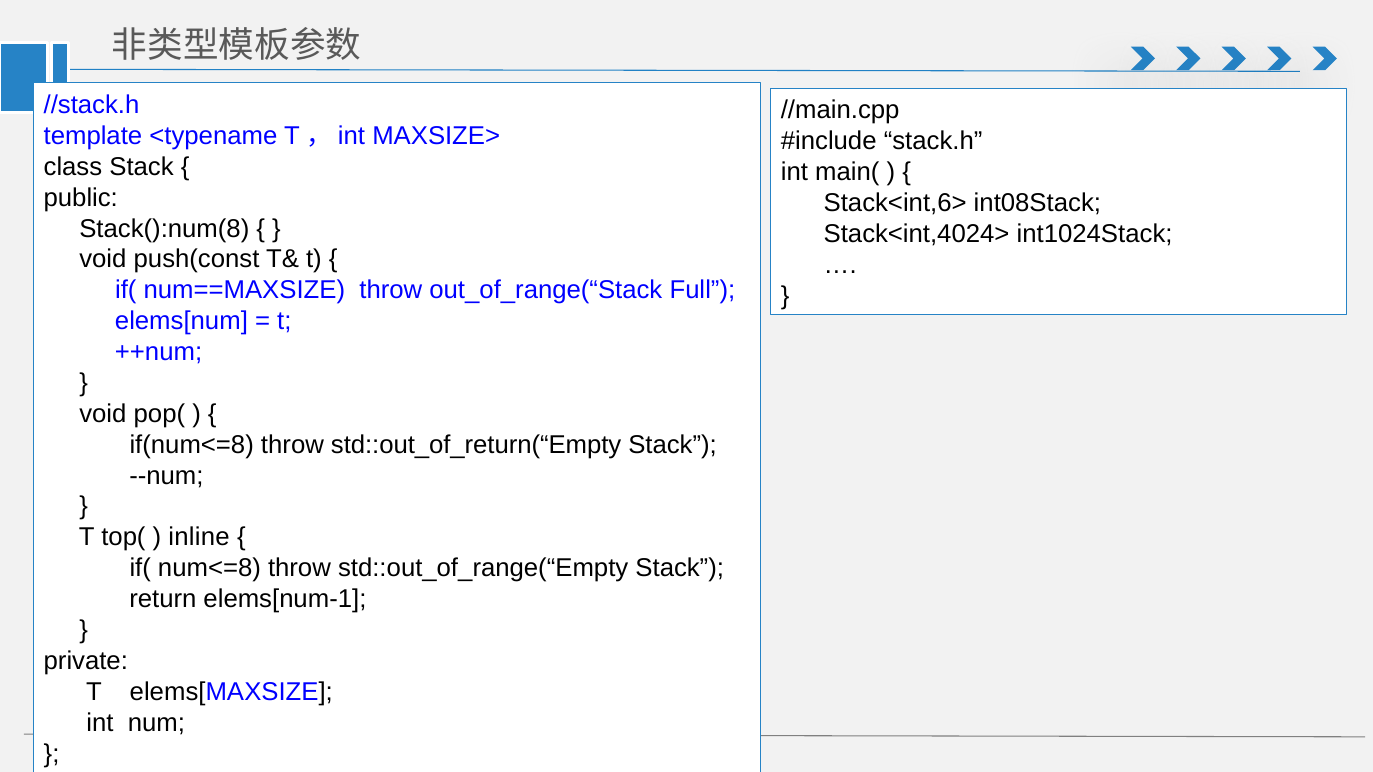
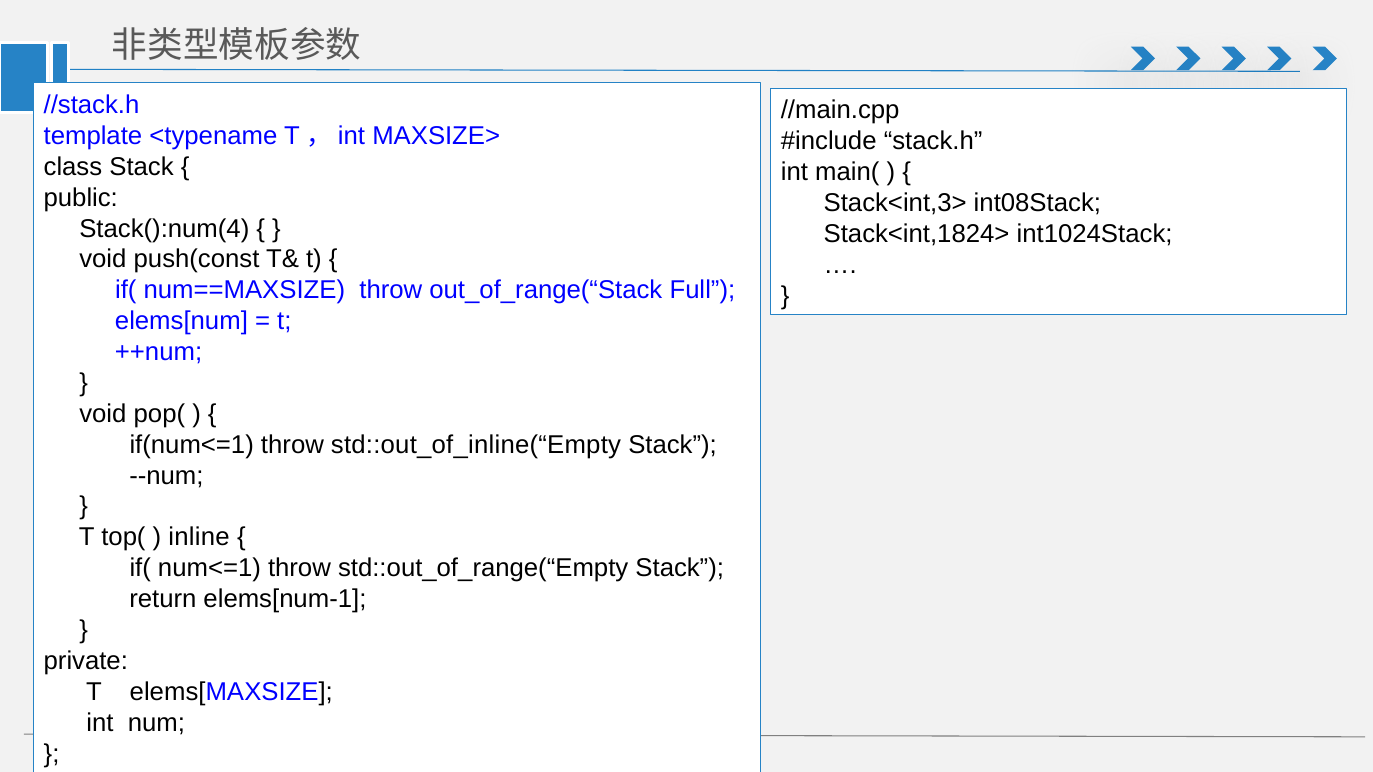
Stack<int,6>: Stack<int,6> -> Stack<int,3>
Stack():num(8: Stack():num(8 -> Stack():num(4
Stack<int,4024>: Stack<int,4024> -> Stack<int,1824>
if(num<=8: if(num<=8 -> if(num<=1
std::out_of_return(“Empty: std::out_of_return(“Empty -> std::out_of_inline(“Empty
num<=8: num<=8 -> num<=1
